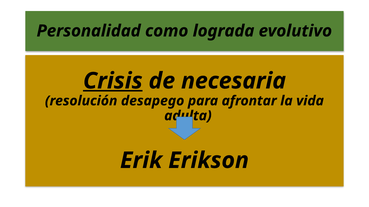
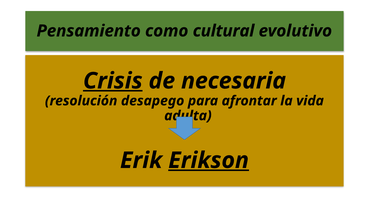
Personalidad: Personalidad -> Pensamiento
lograda: lograda -> cultural
Erikson underline: none -> present
